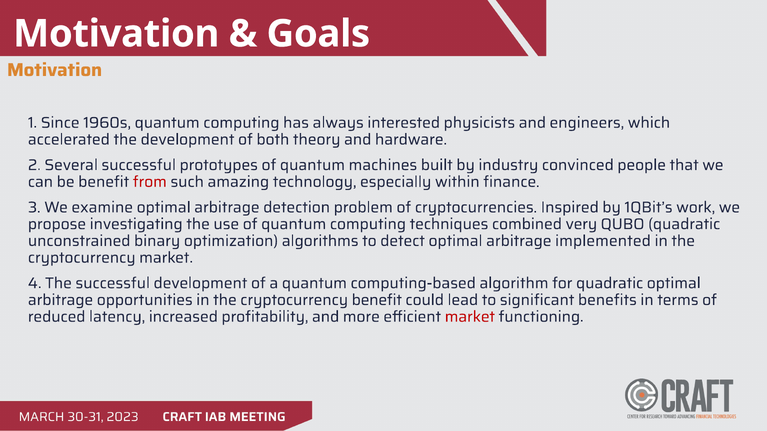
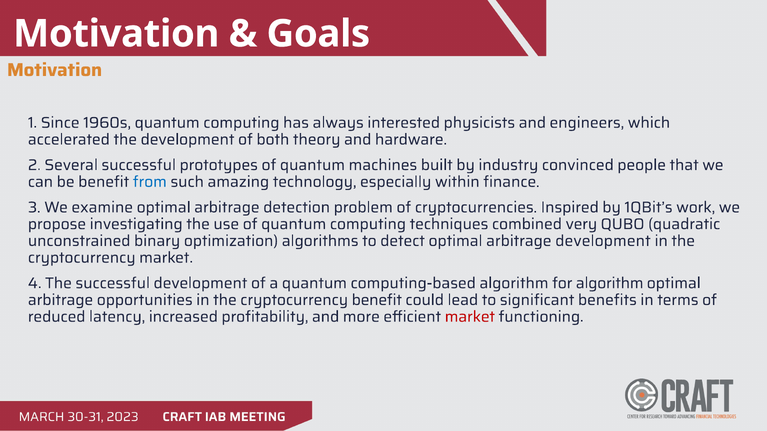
from colour: red -> blue
arbitrage implemented: implemented -> development
for quadratic: quadratic -> algorithm
